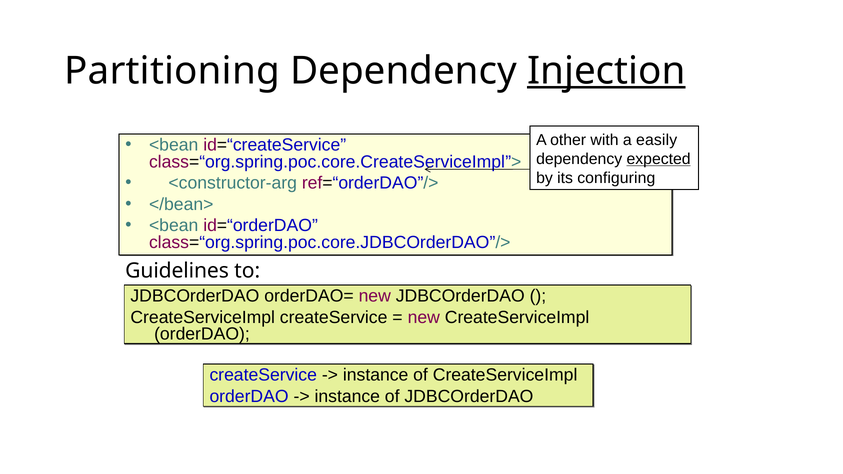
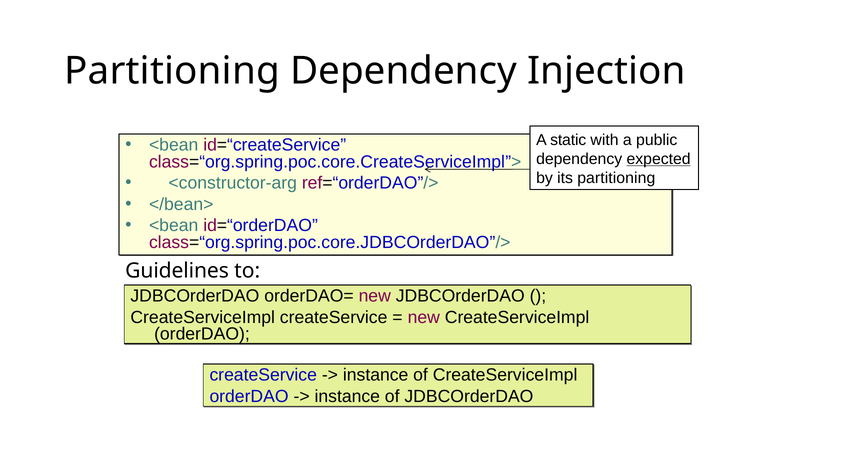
Injection underline: present -> none
other: other -> static
easily: easily -> public
its configuring: configuring -> partitioning
